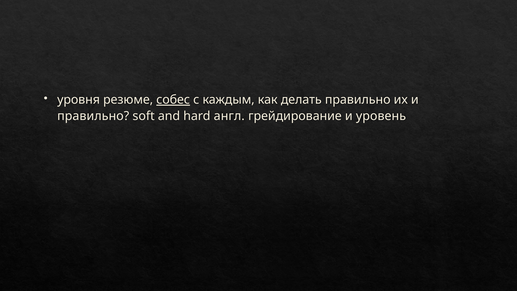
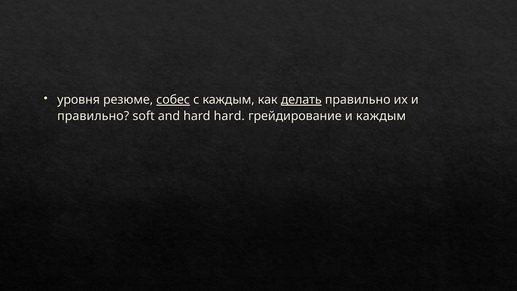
делать underline: none -> present
hard англ: англ -> hard
и уровень: уровень -> каждым
